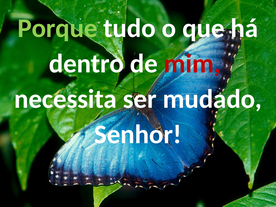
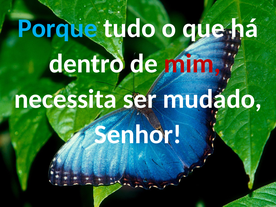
Porque colour: light green -> light blue
